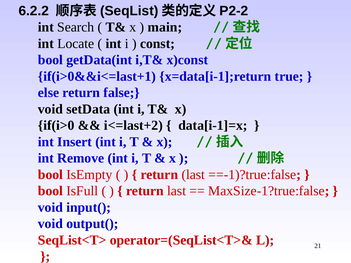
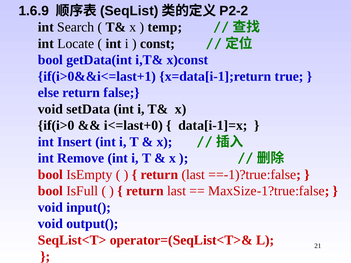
6.2.2: 6.2.2 -> 1.6.9
main: main -> temp
i<=last+2: i<=last+2 -> i<=last+0
